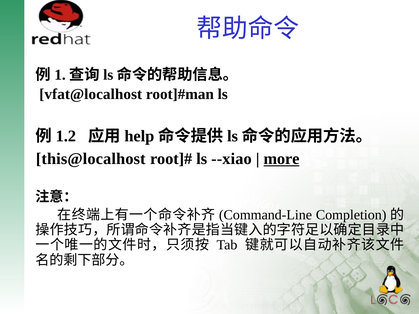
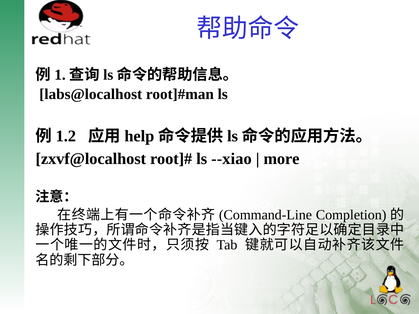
vfat@localhost: vfat@localhost -> labs@localhost
this@localhost: this@localhost -> zxvf@localhost
more underline: present -> none
